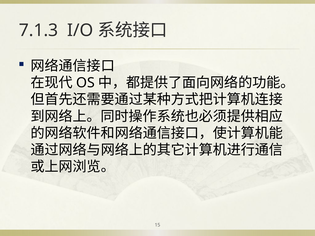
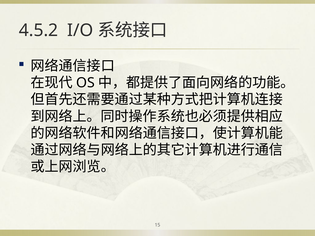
7.1.3: 7.1.3 -> 4.5.2
